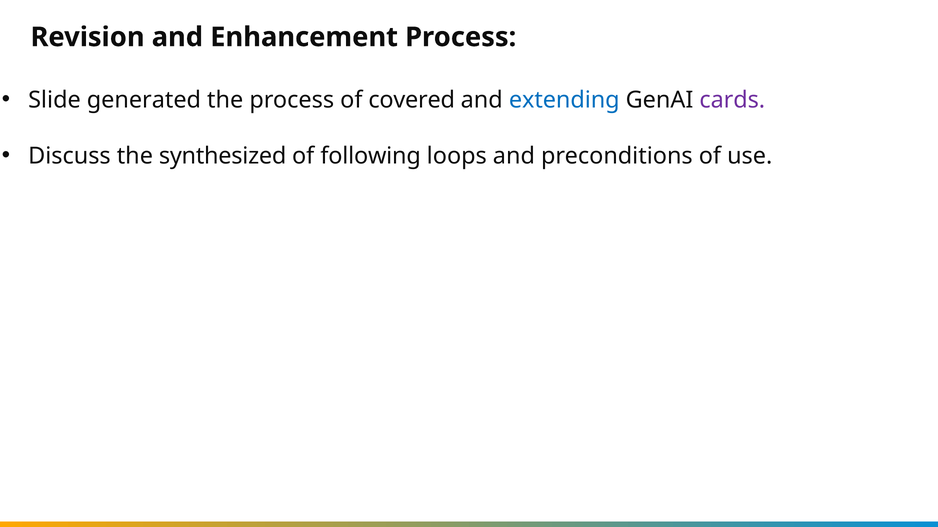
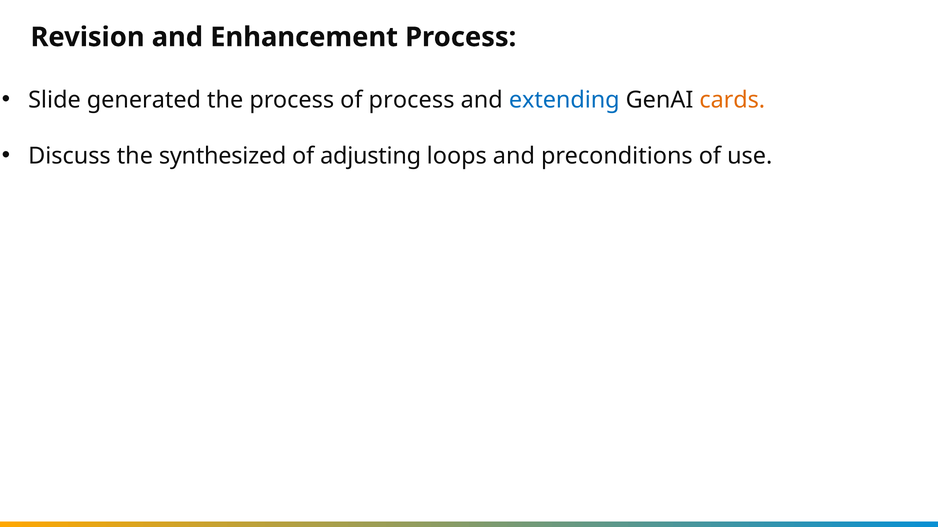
of covered: covered -> process
cards colour: purple -> orange
following: following -> adjusting
